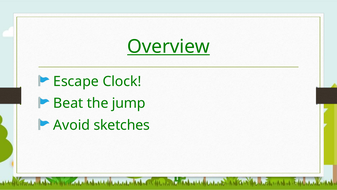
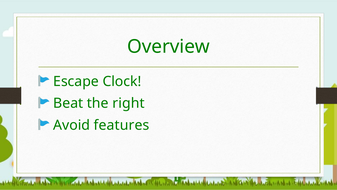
Overview underline: present -> none
jump: jump -> right
sketches: sketches -> features
